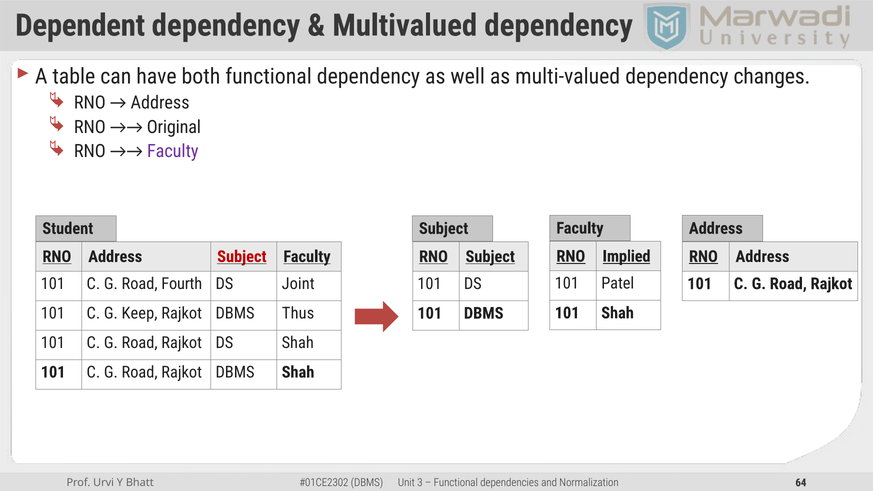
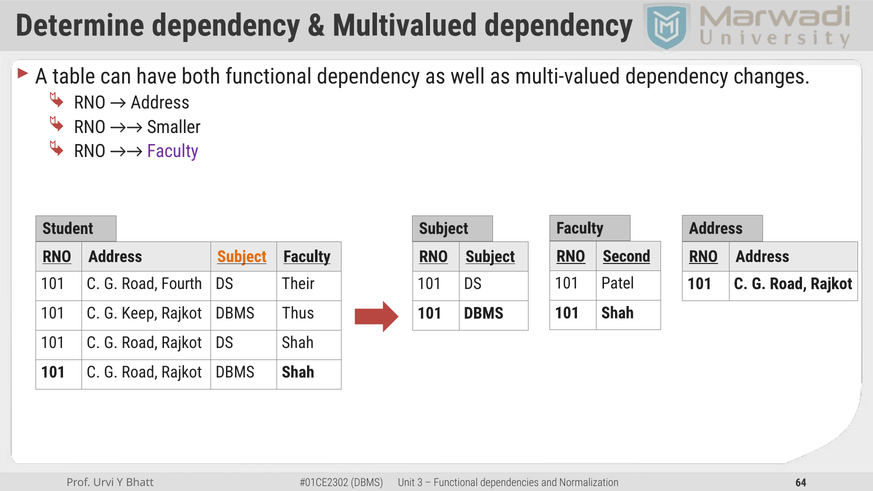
Dependent: Dependent -> Determine
Original: Original -> Smaller
Implied: Implied -> Second
Subject at (242, 257) colour: red -> orange
Joint: Joint -> Their
